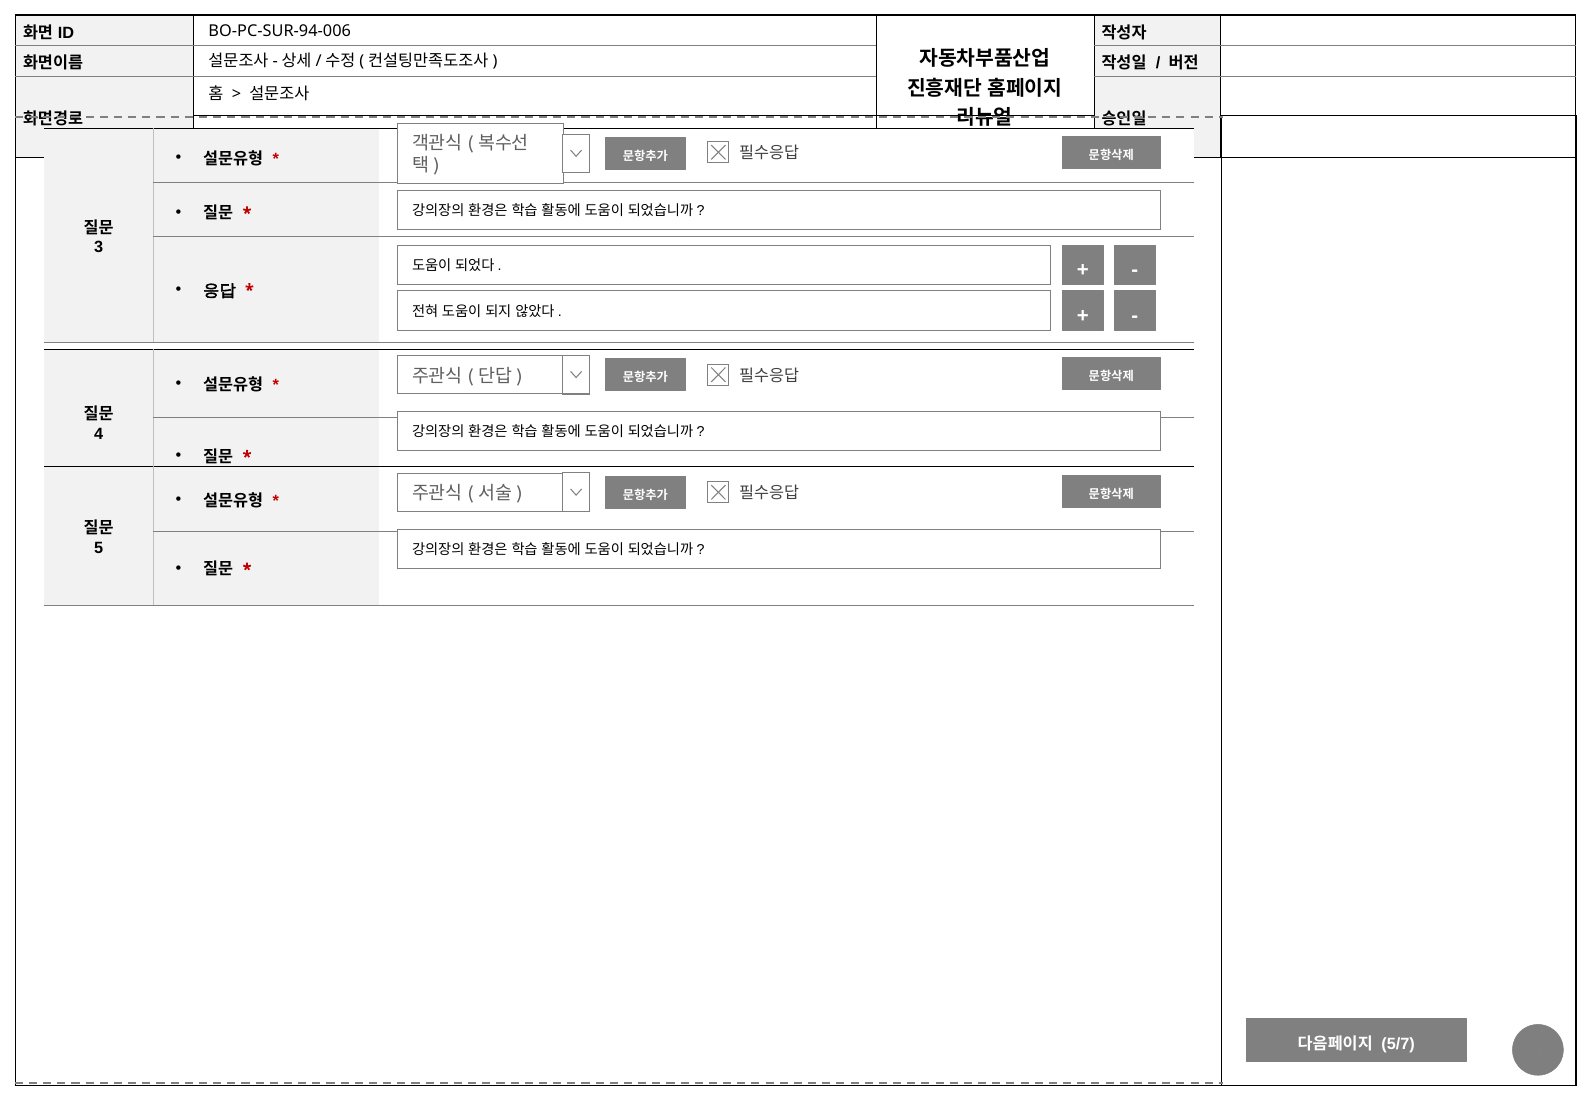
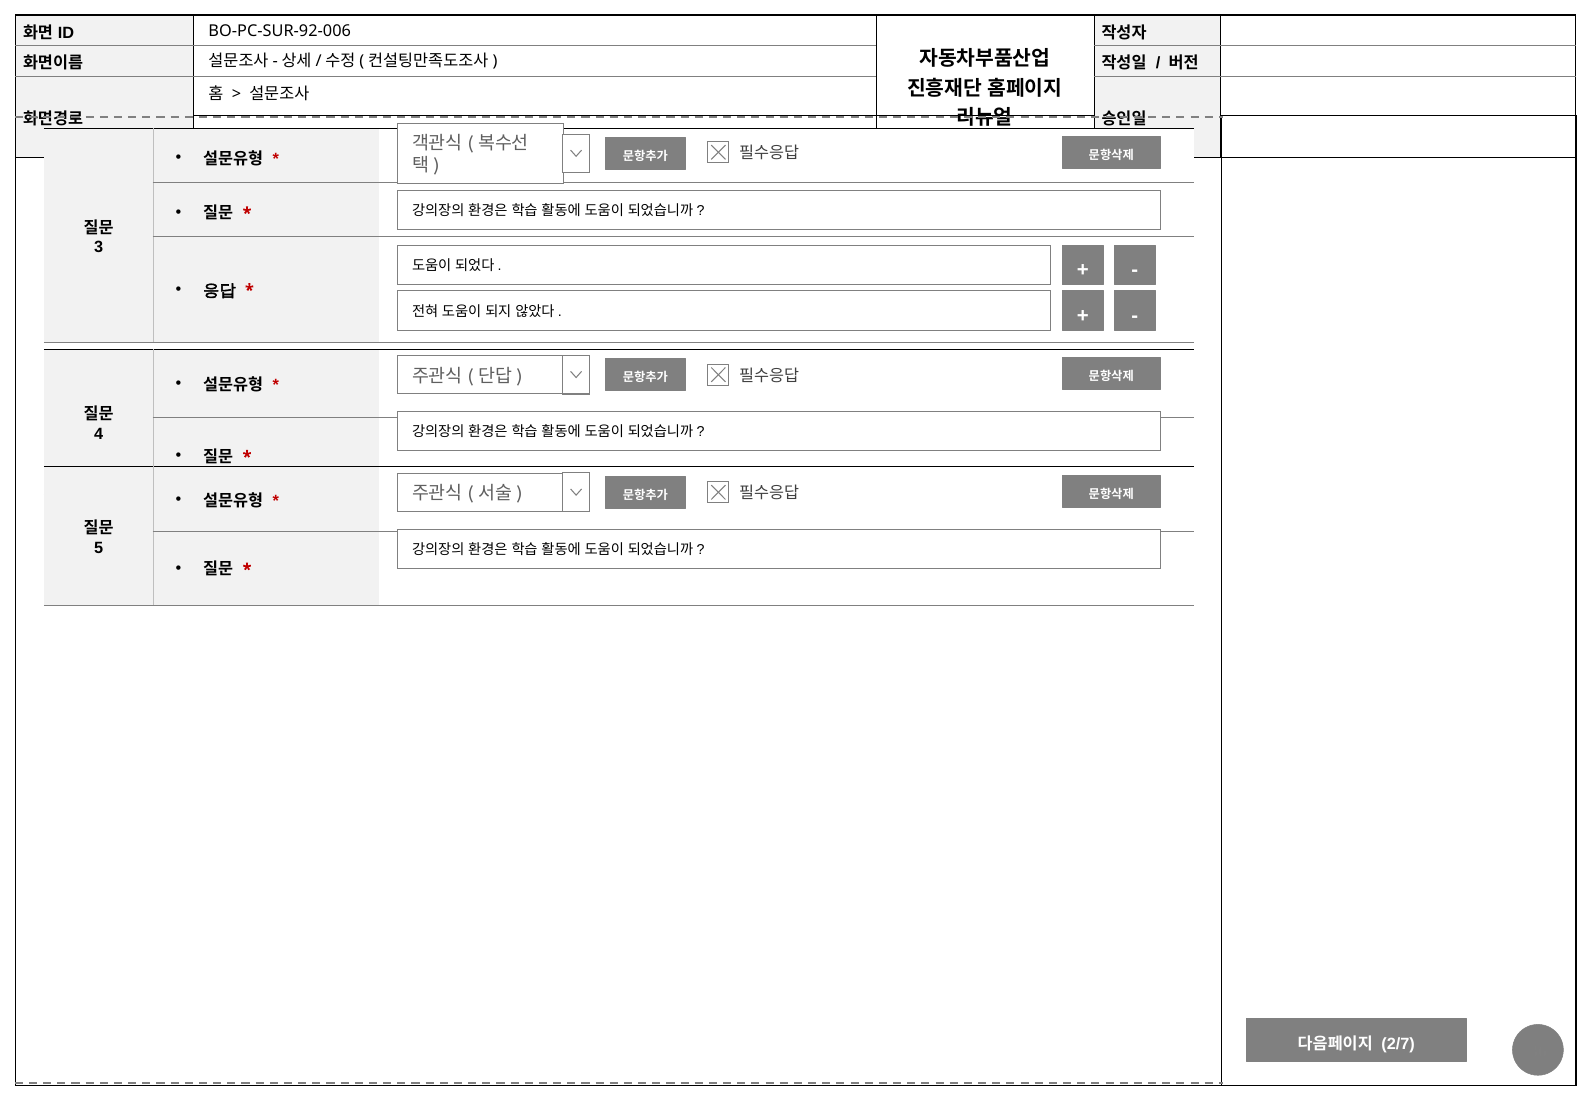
BO-PC-SUR-94-006: BO-PC-SUR-94-006 -> BO-PC-SUR-92-006
5/7: 5/7 -> 2/7
